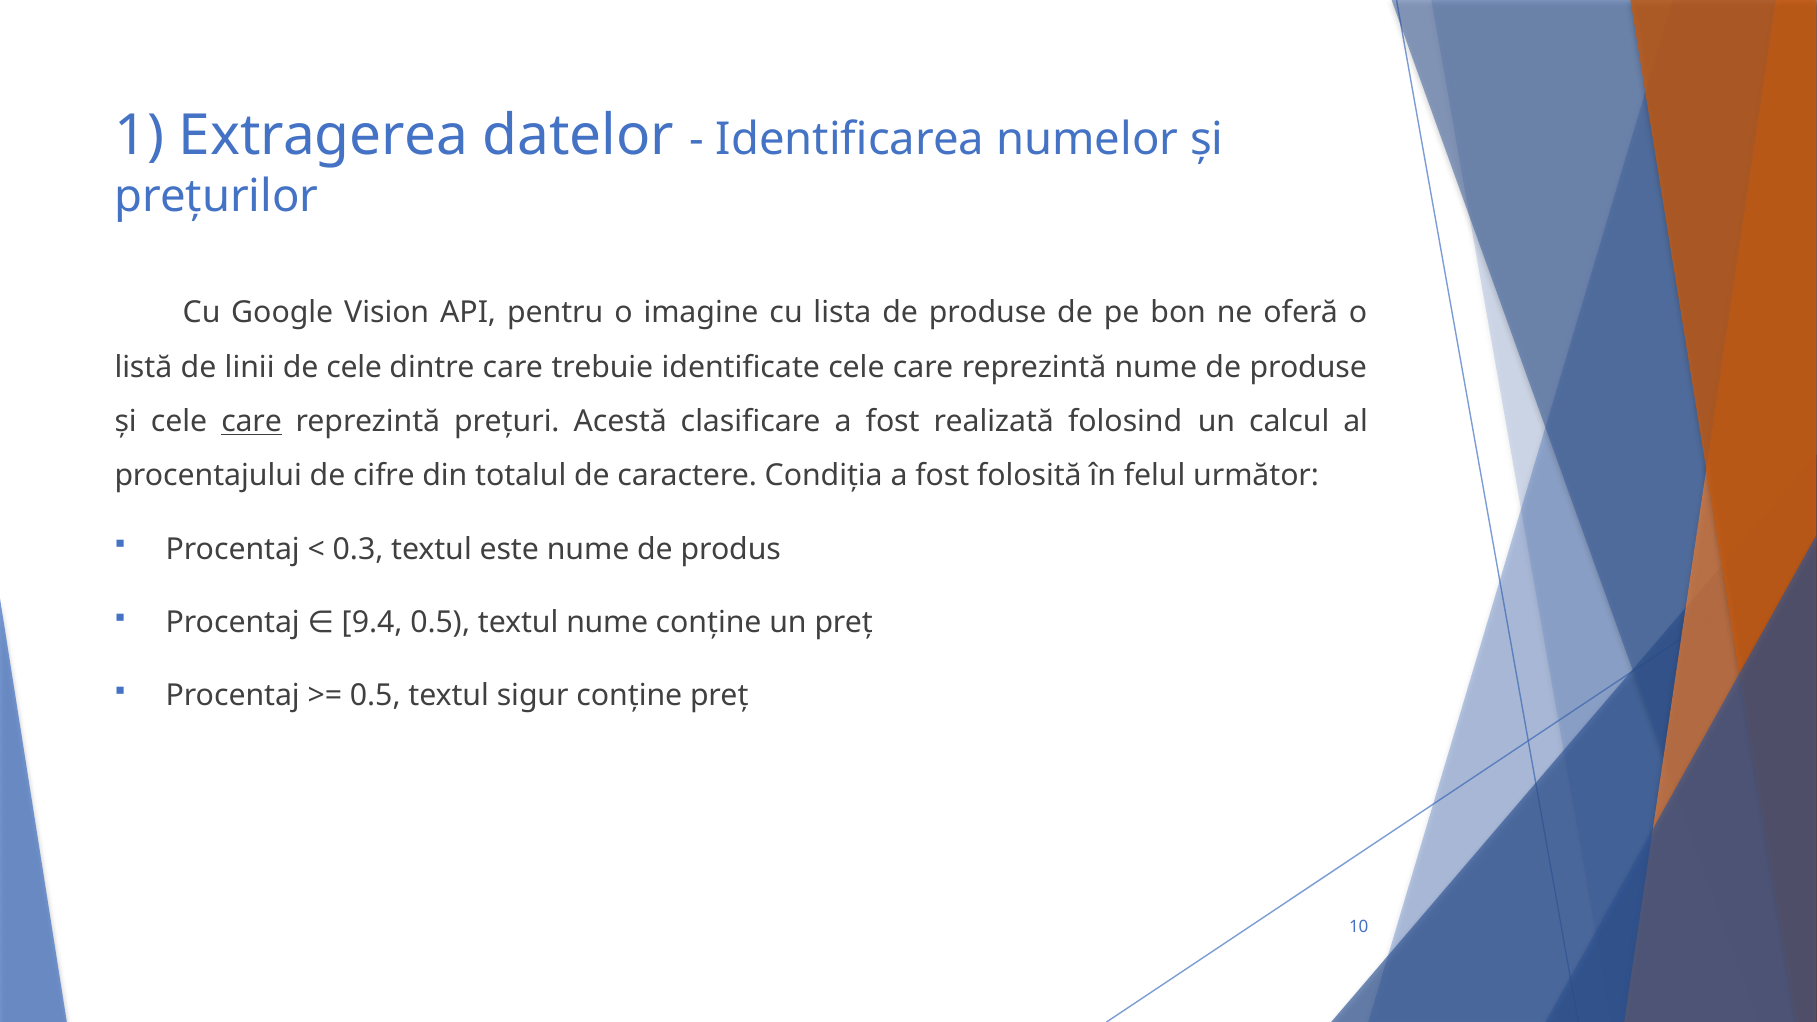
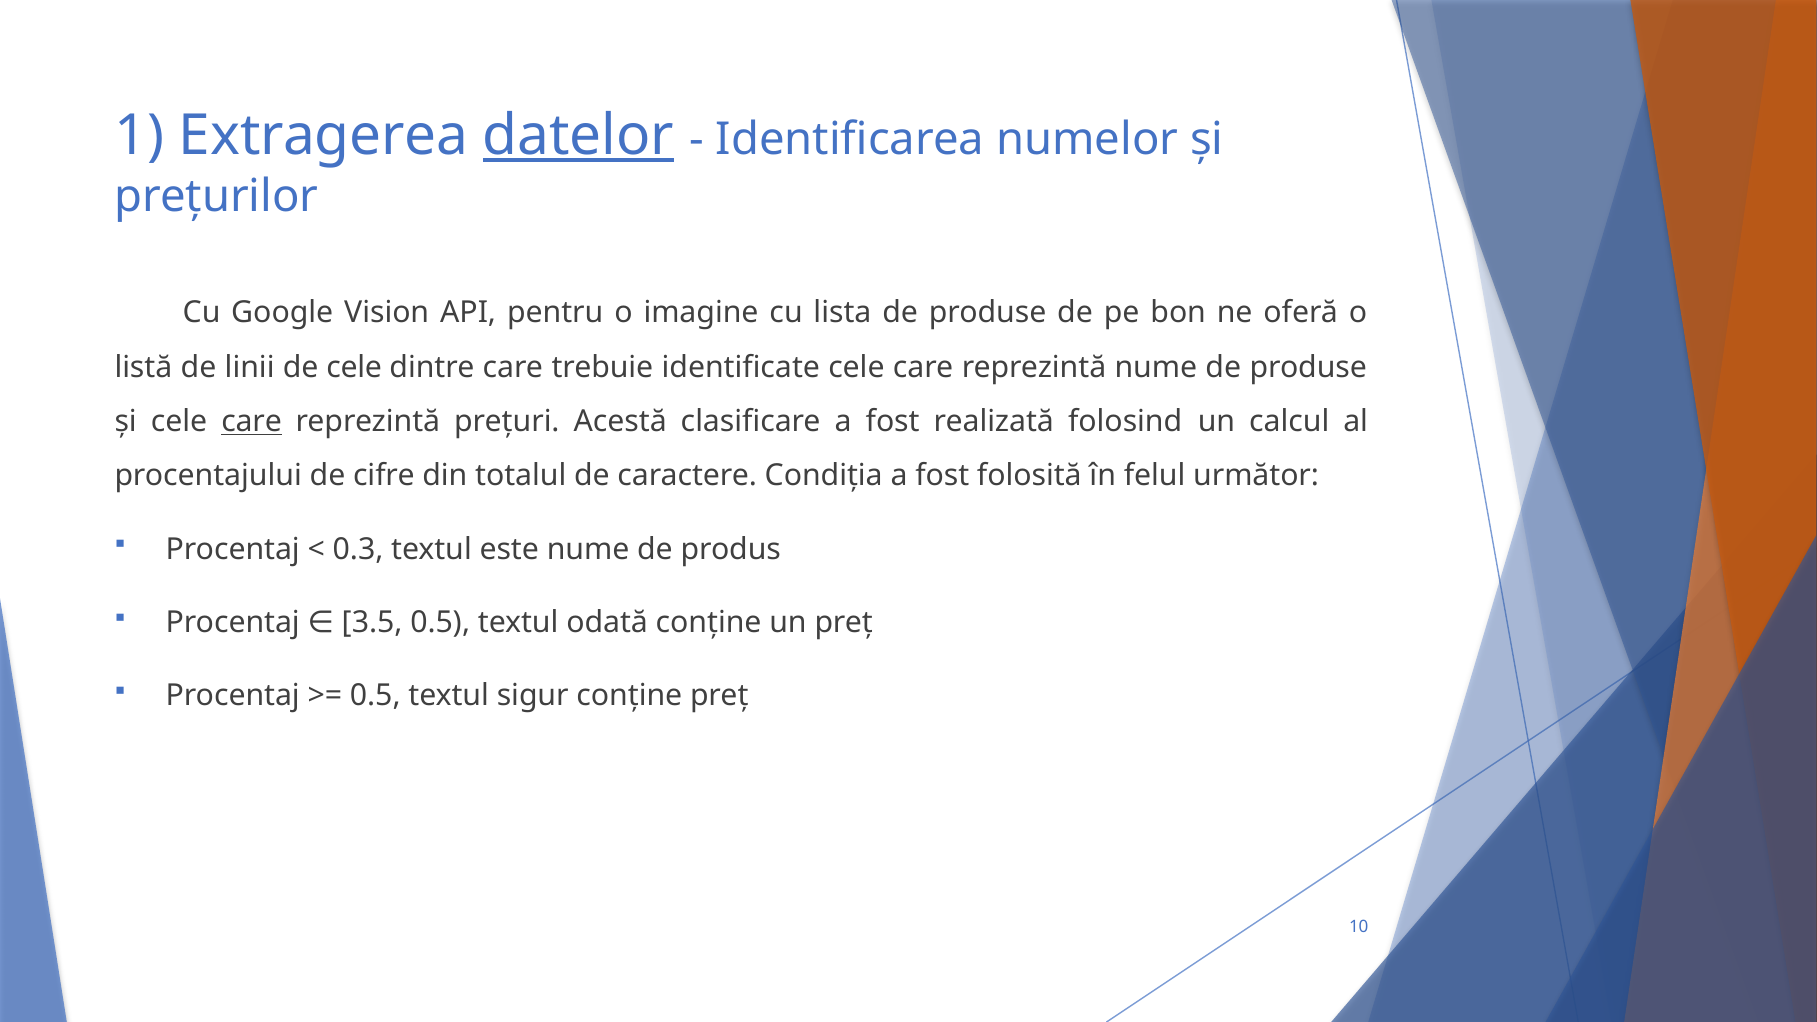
datelor underline: none -> present
9.4: 9.4 -> 3.5
textul nume: nume -> odată
